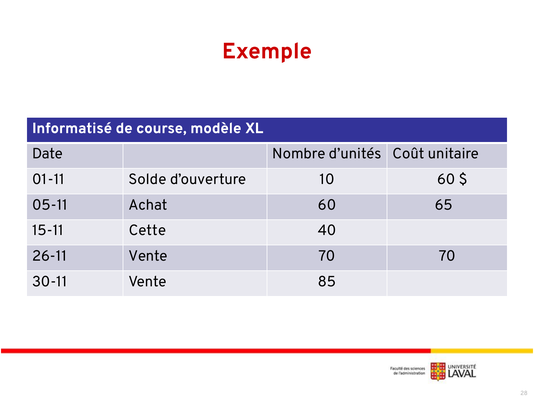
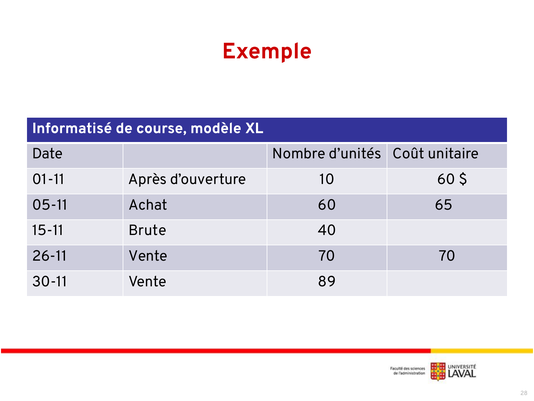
Solde: Solde -> Après
Cette: Cette -> Brute
85: 85 -> 89
